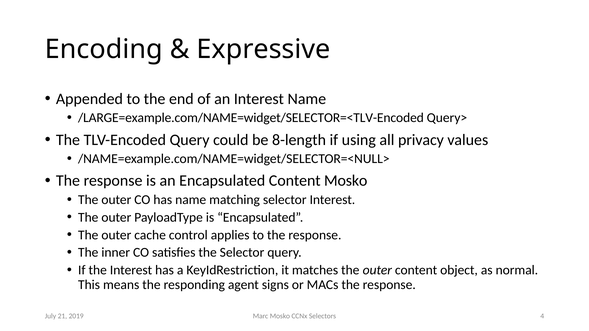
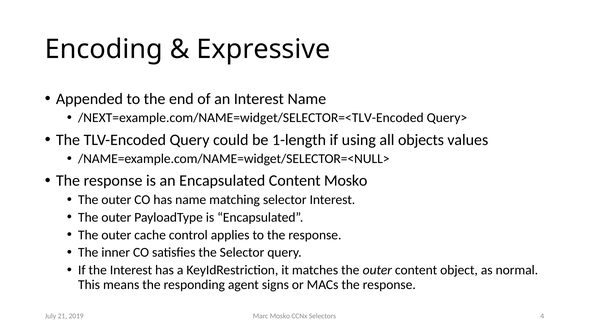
/LARGE=example.com/NAME=widget/SELECTOR=<TLV-Encoded: /LARGE=example.com/NAME=widget/SELECTOR=<TLV-Encoded -> /NEXT=example.com/NAME=widget/SELECTOR=<TLV-Encoded
8-length: 8-length -> 1-length
privacy: privacy -> objects
